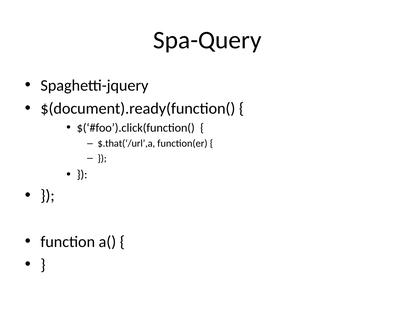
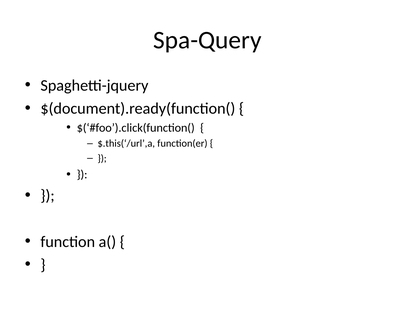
$.that(‘/url’,a: $.that(‘/url’,a -> $.this(‘/url’,a
